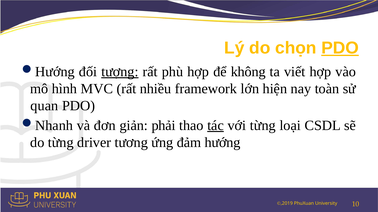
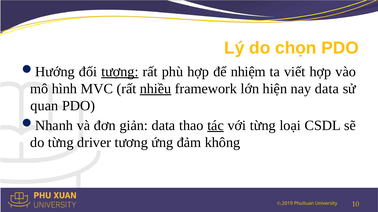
PDO at (340, 48) underline: present -> none
không: không -> nhiệm
nhiều underline: none -> present
nay toàn: toàn -> data
giản phải: phải -> data
hướng: hướng -> không
